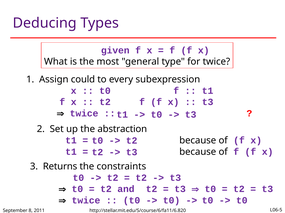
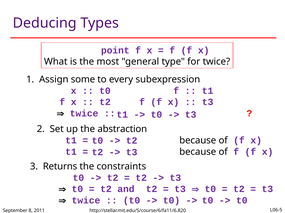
given: given -> point
could: could -> some
